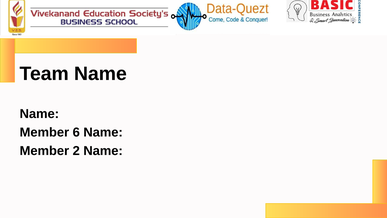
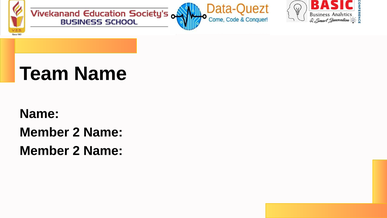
6 at (76, 132): 6 -> 2
